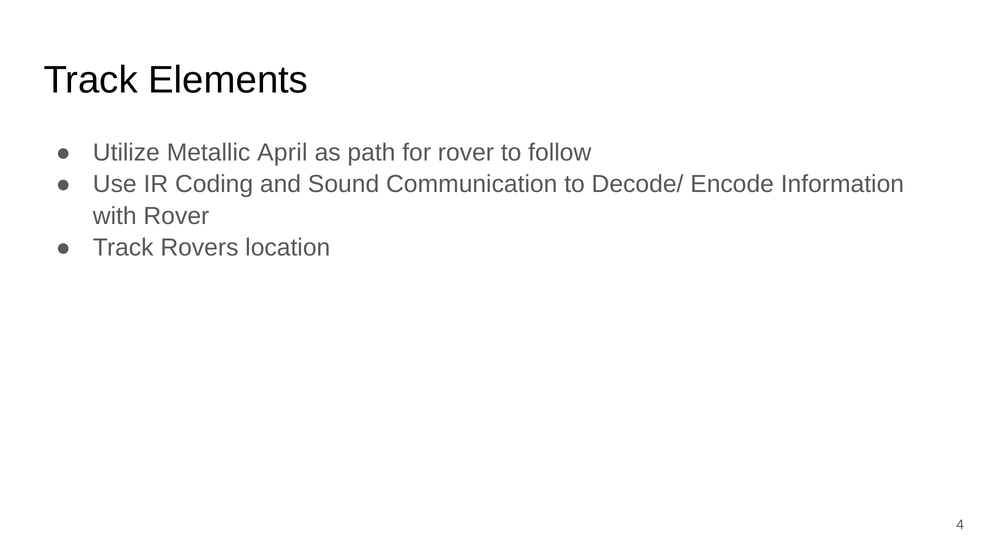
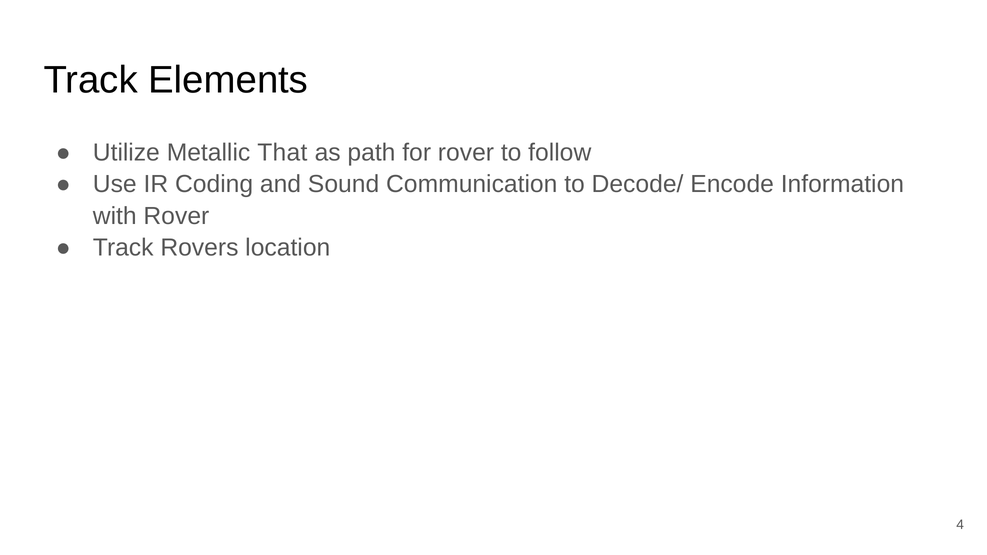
April: April -> That
